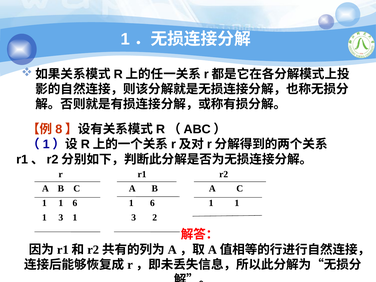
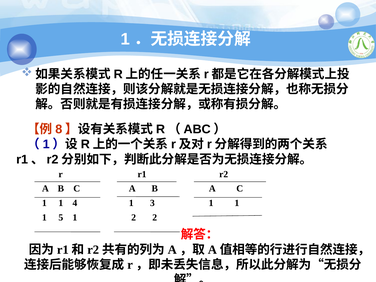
1 1 6: 6 -> 4
6 at (152, 203): 6 -> 3
3 at (61, 217): 3 -> 5
3 at (134, 217): 3 -> 2
